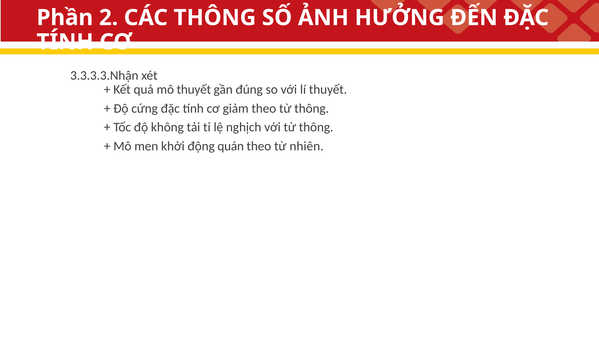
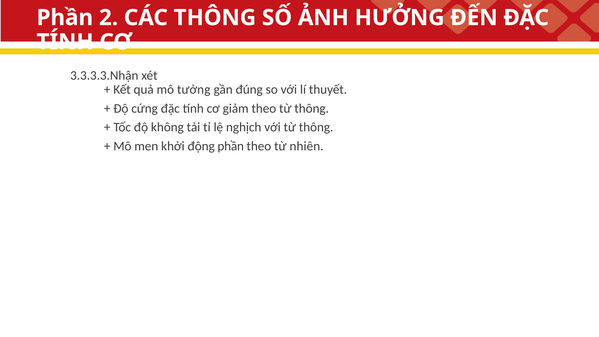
mô thuyết: thuyết -> tưởng
động quán: quán -> phần
